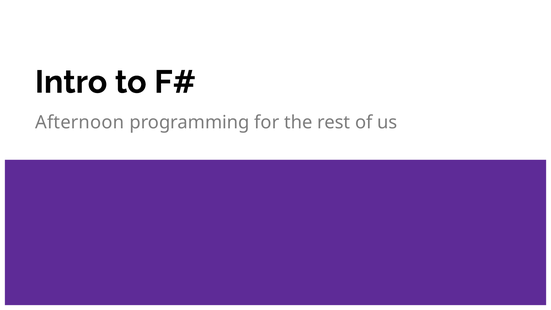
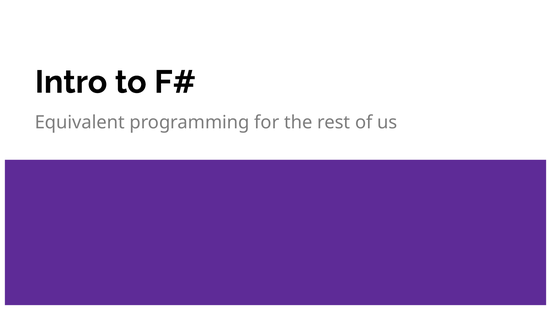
Afternoon: Afternoon -> Equivalent
